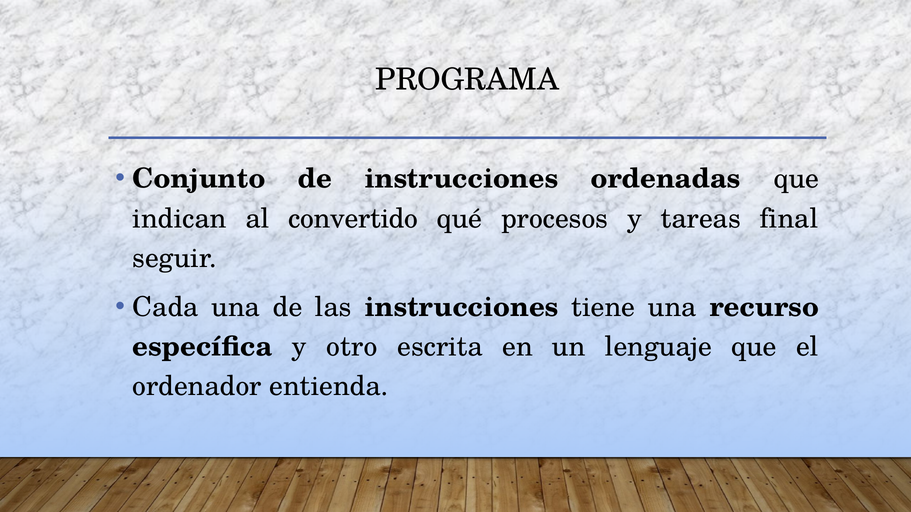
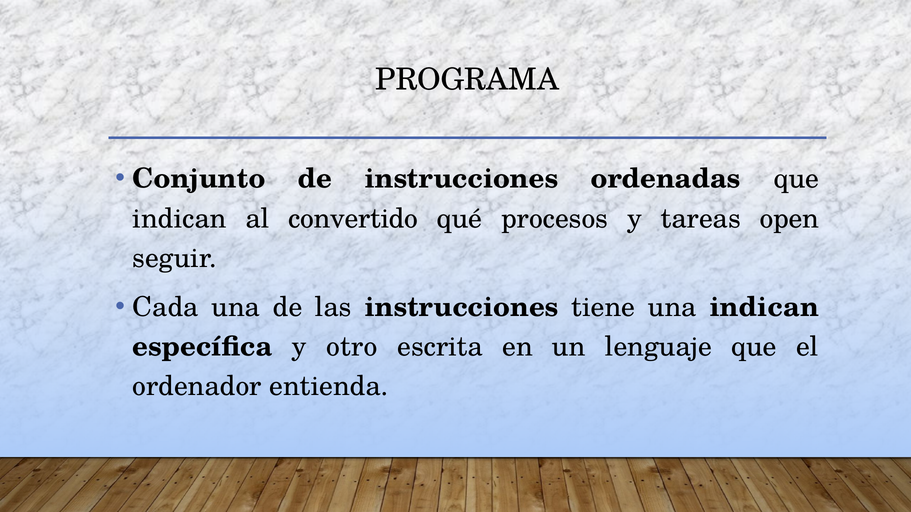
final: final -> open
una recurso: recurso -> indican
